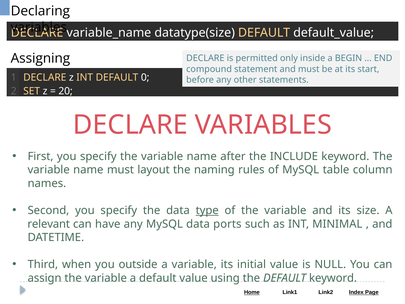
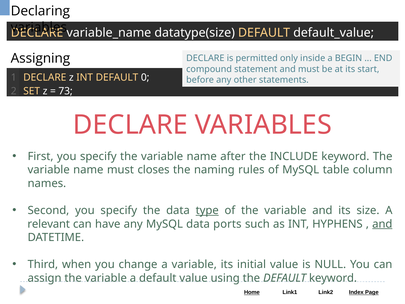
20: 20 -> 73
layout: layout -> closes
MINIMAL: MINIMAL -> HYPHENS
and at (382, 224) underline: none -> present
outside: outside -> change
